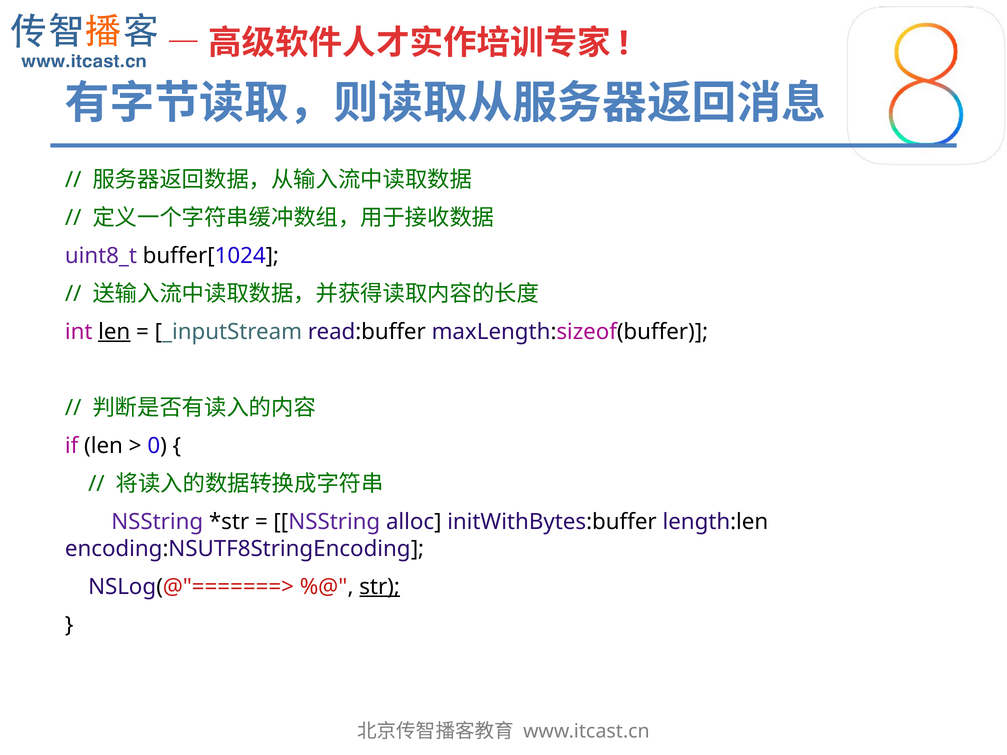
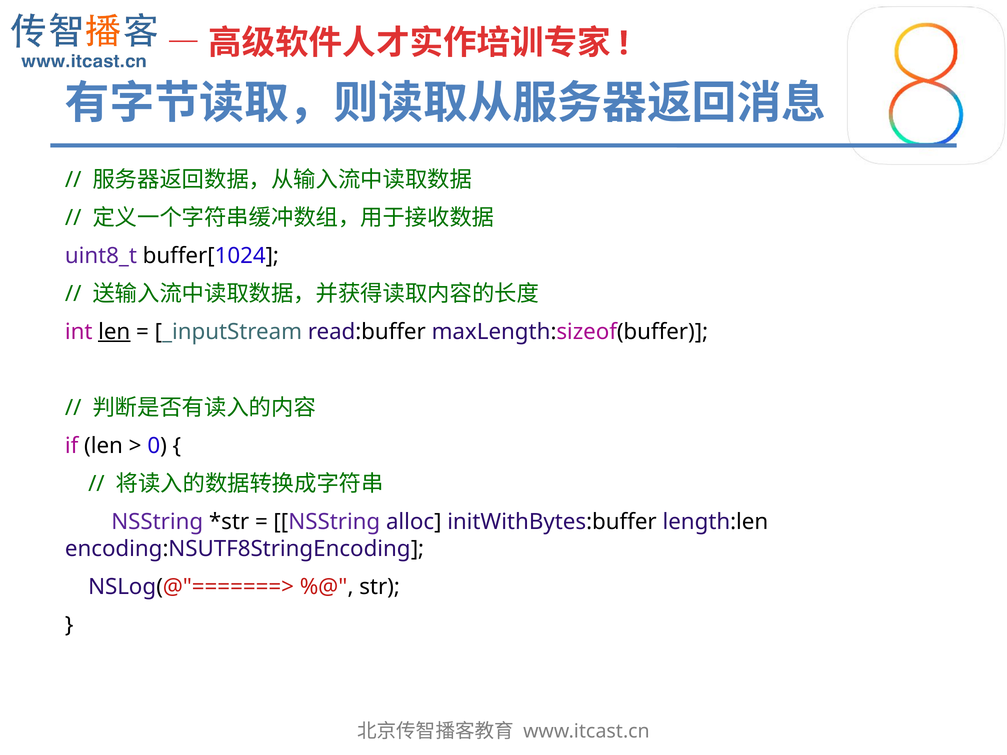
str underline: present -> none
